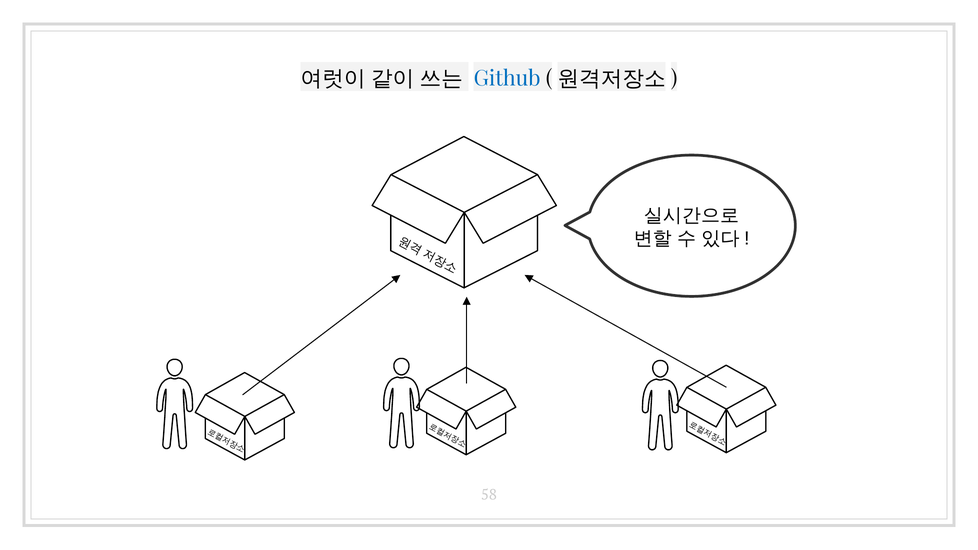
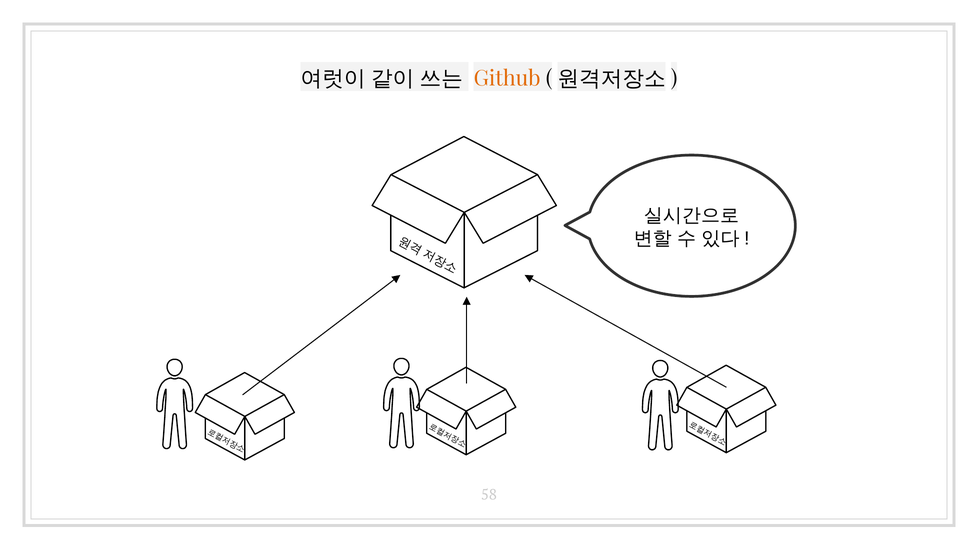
Github colour: blue -> orange
